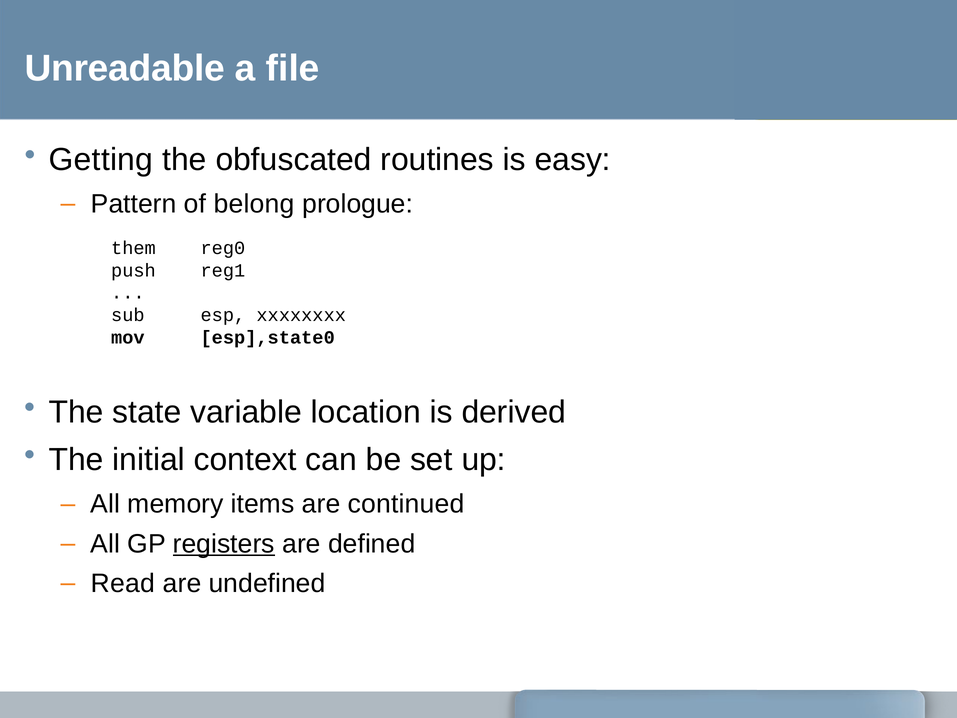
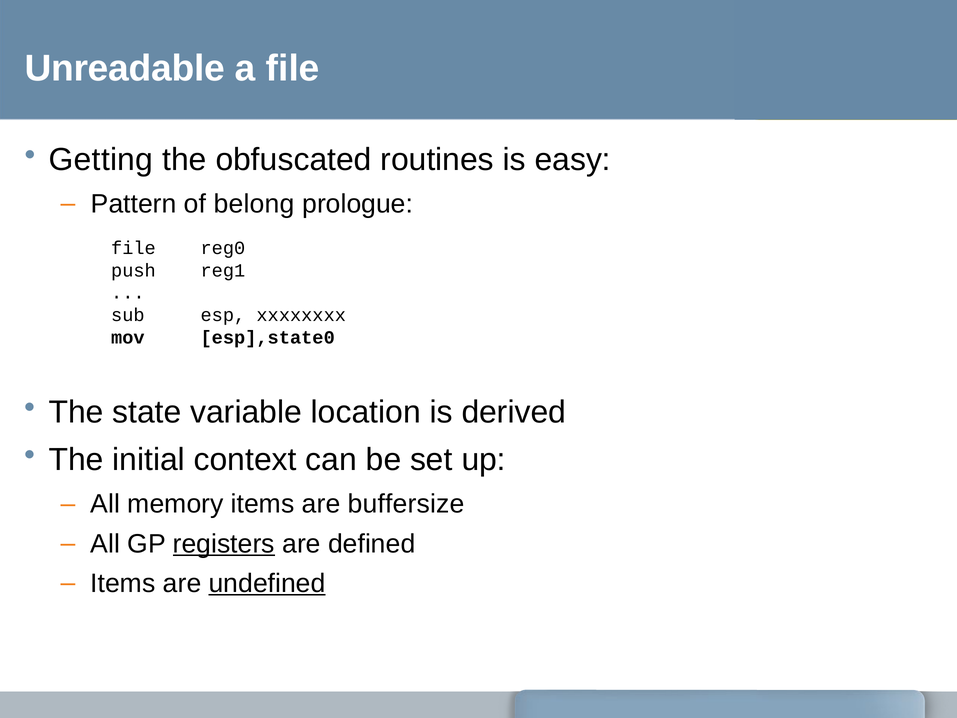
them at (133, 248): them -> file
continued: continued -> buffersize
Read at (123, 583): Read -> Items
undefined underline: none -> present
